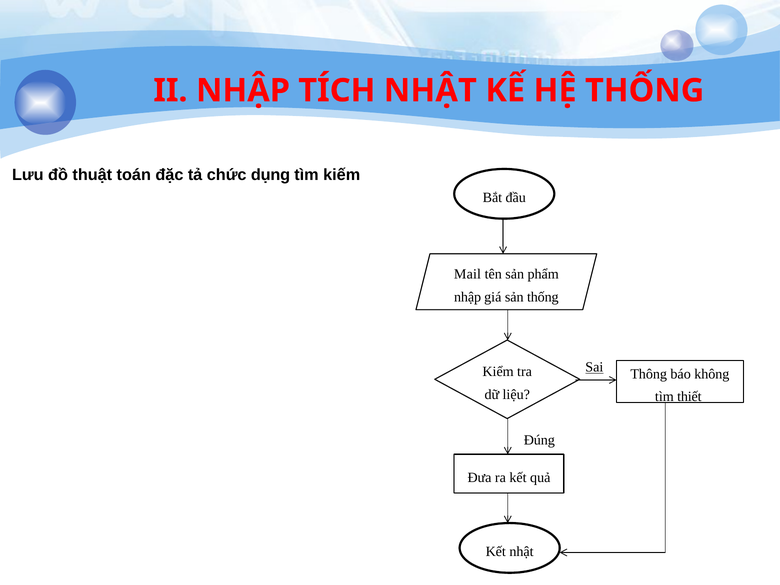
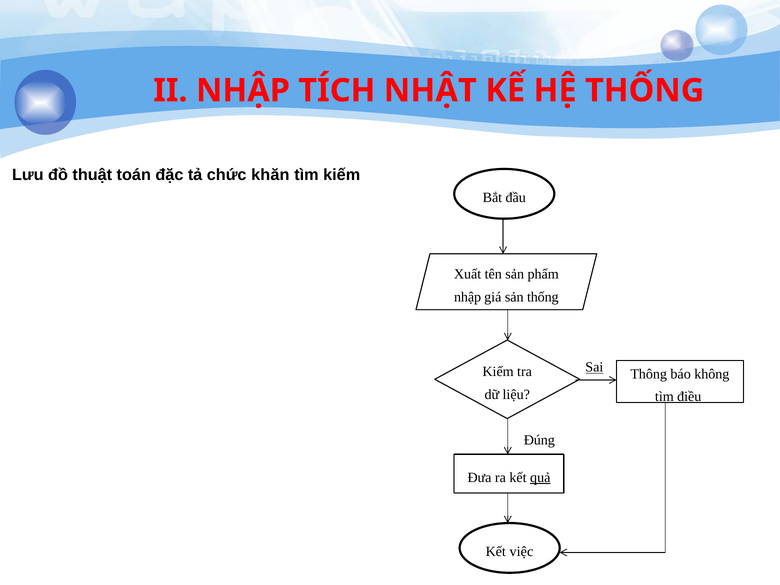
dụng: dụng -> khăn
Mail: Mail -> Xuất
thiết: thiết -> điều
quả underline: none -> present
Kết nhật: nhật -> việc
